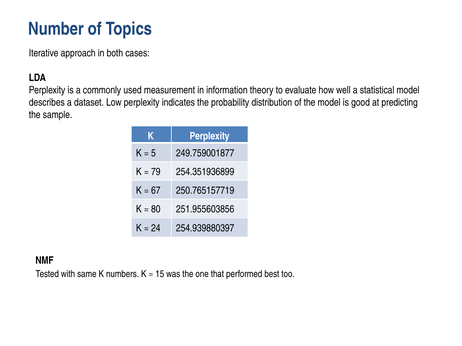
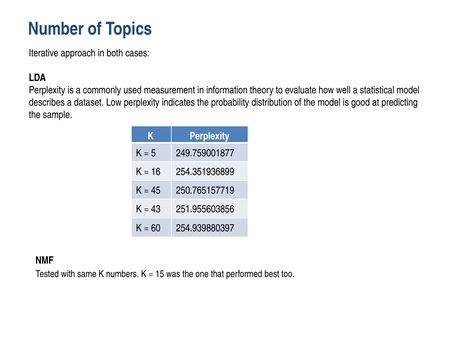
79: 79 -> 16
67: 67 -> 45
80: 80 -> 43
24: 24 -> 60
